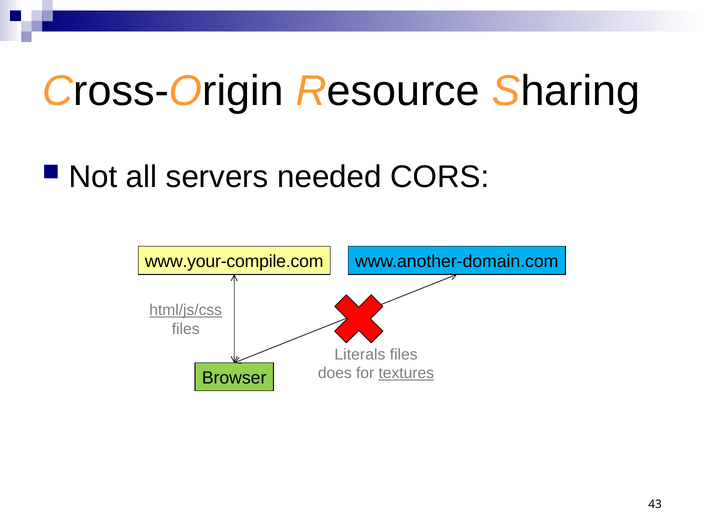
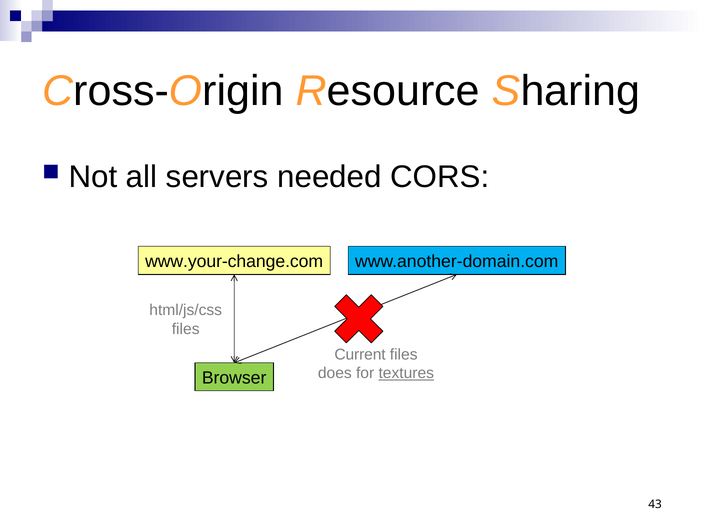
www.your-compile.com: www.your-compile.com -> www.your-change.com
html/js/css underline: present -> none
Literals: Literals -> Current
